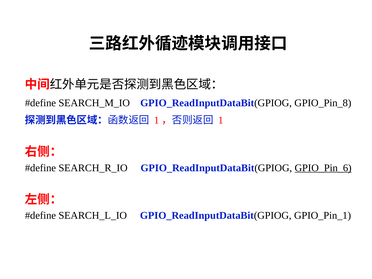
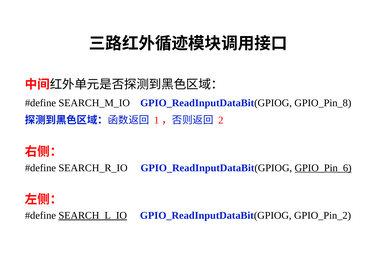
1: 1 -> 2
SEARCH_L_IO underline: none -> present
GPIO_Pin_1: GPIO_Pin_1 -> GPIO_Pin_2
